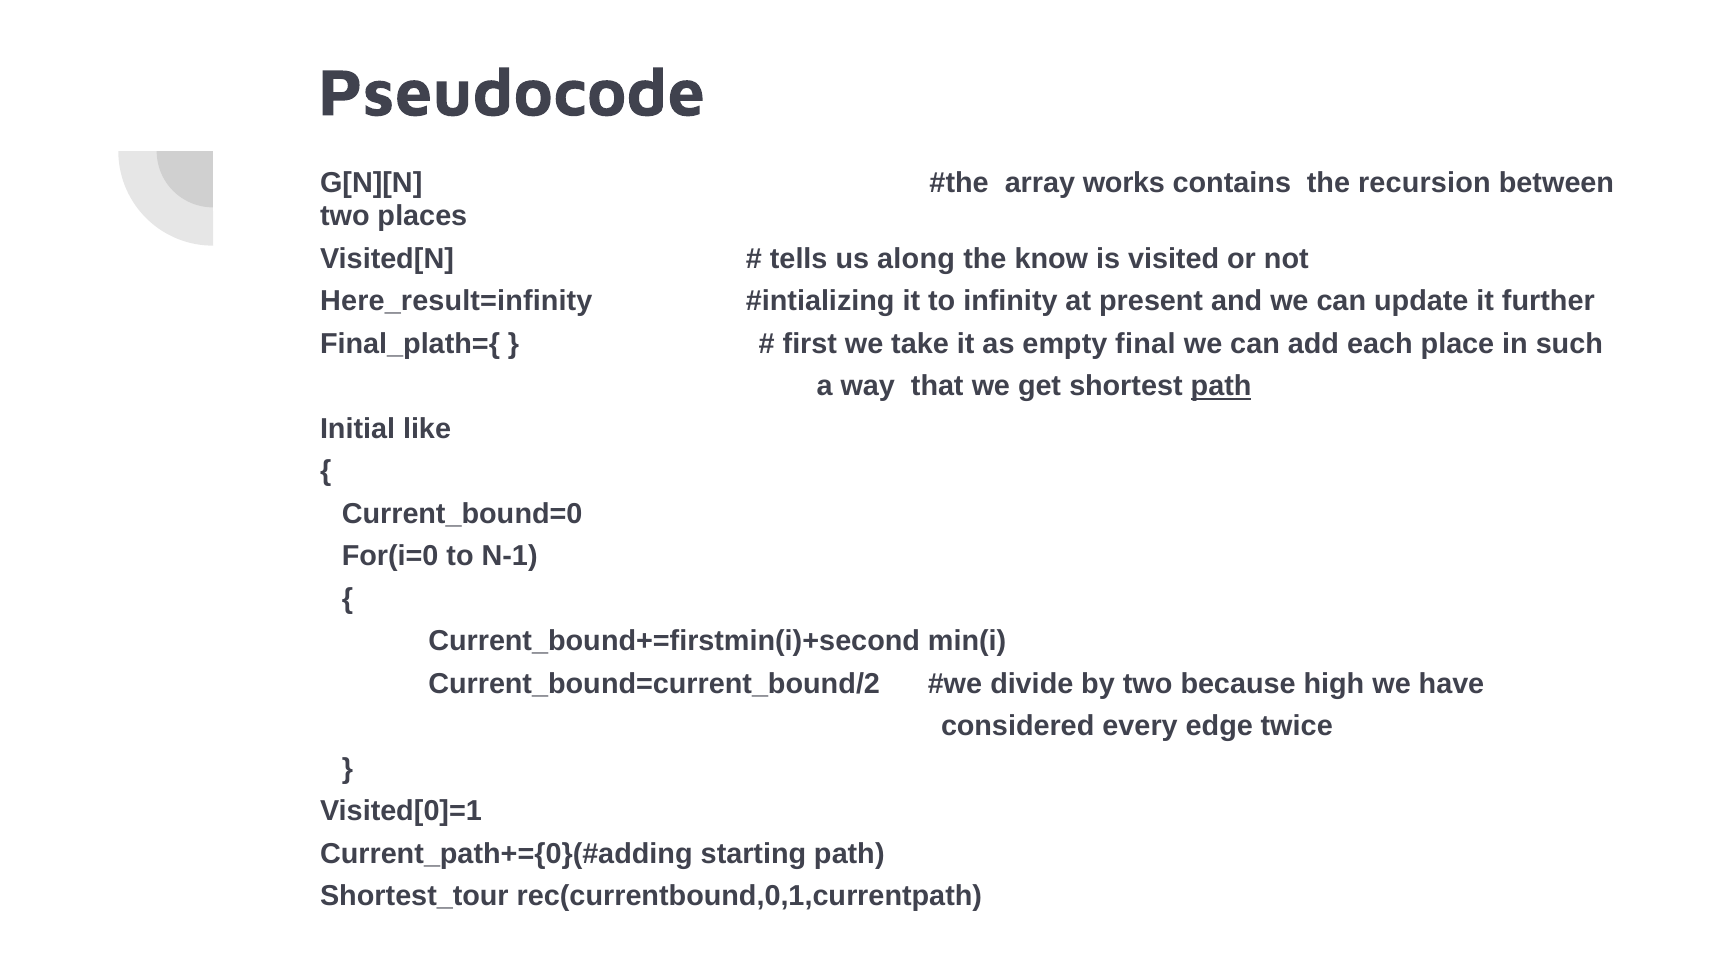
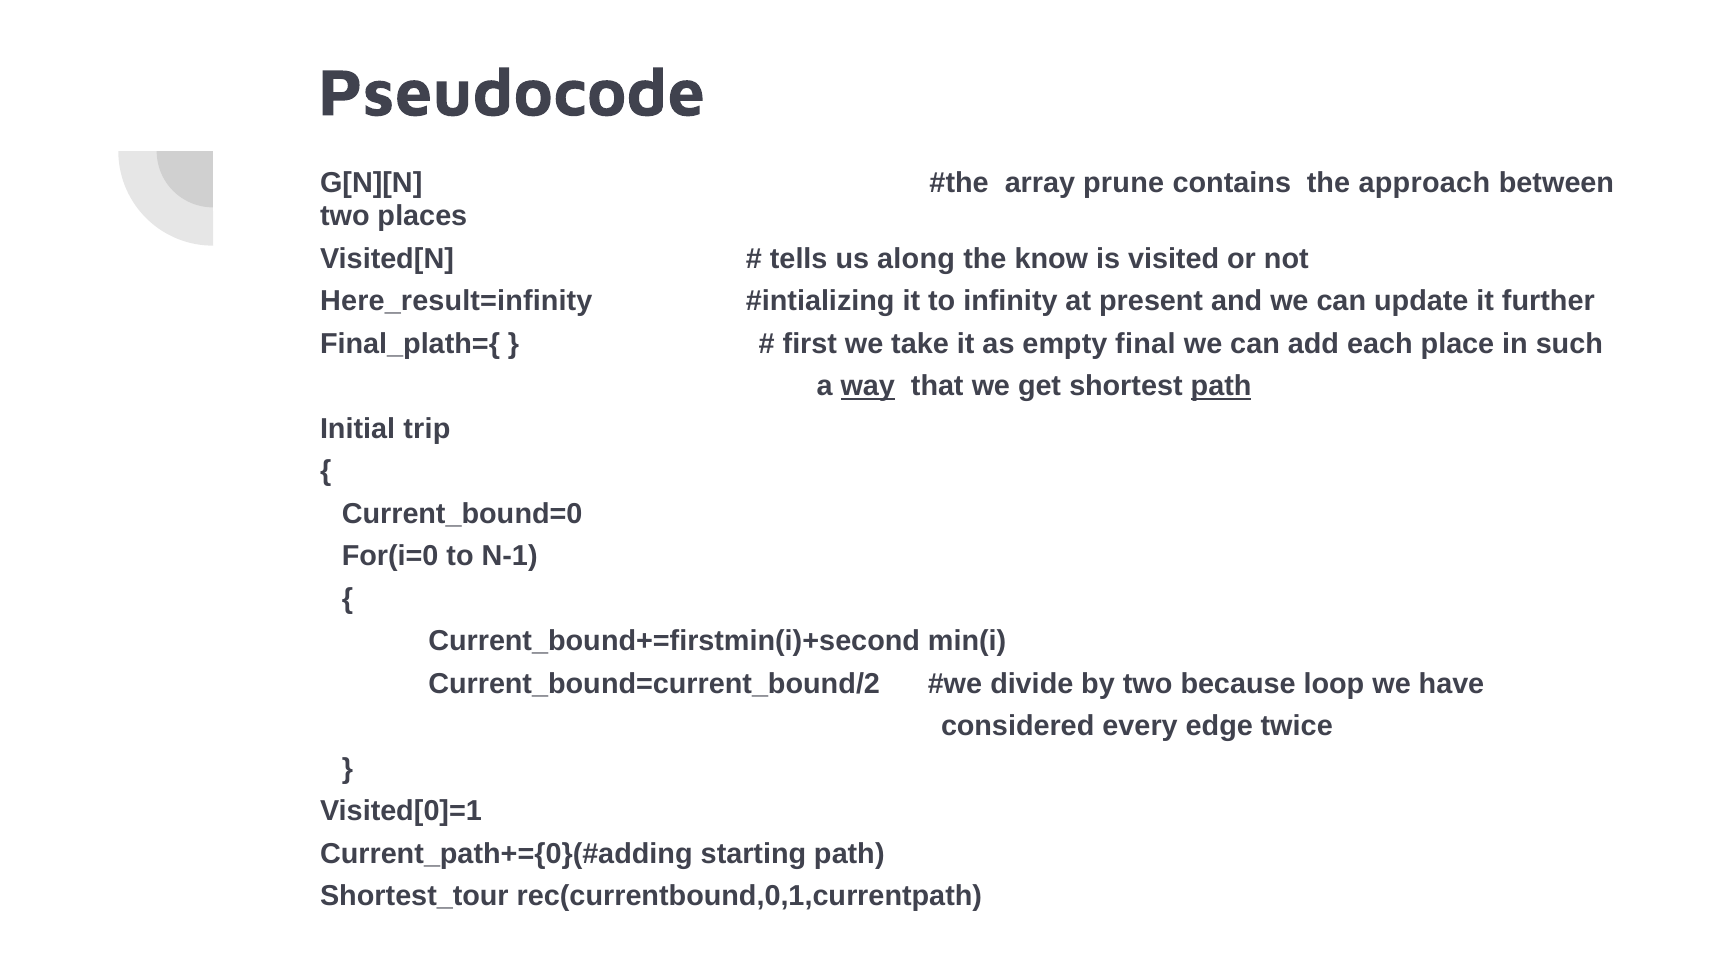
works: works -> prune
recursion: recursion -> approach
way underline: none -> present
like: like -> trip
high: high -> loop
